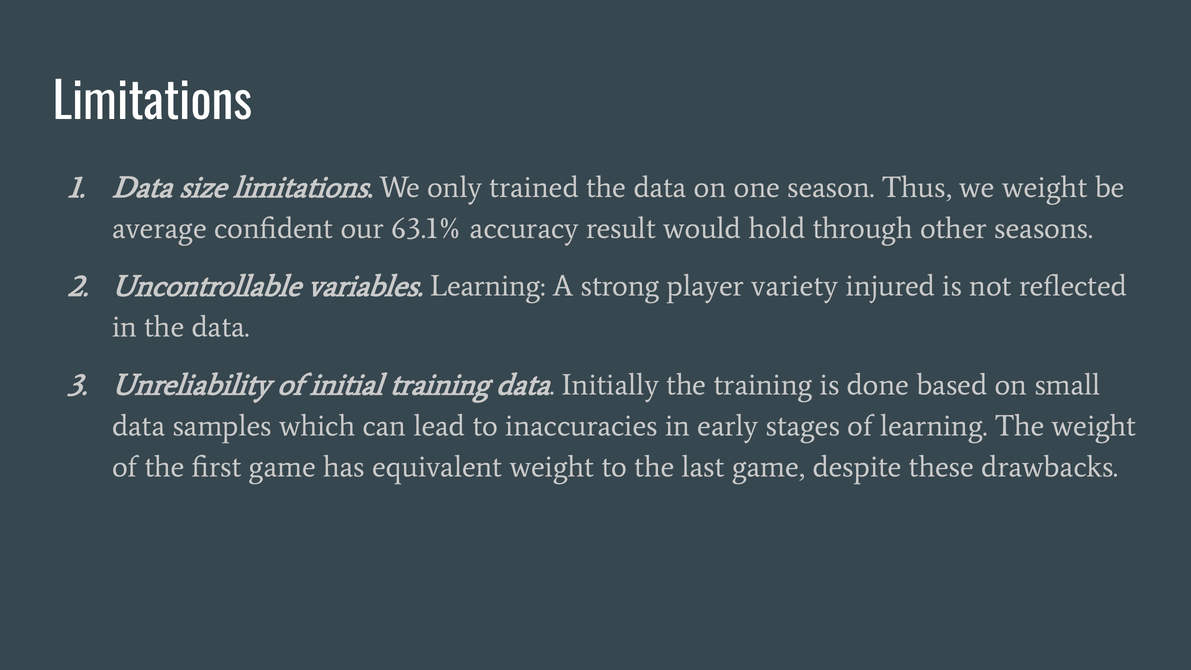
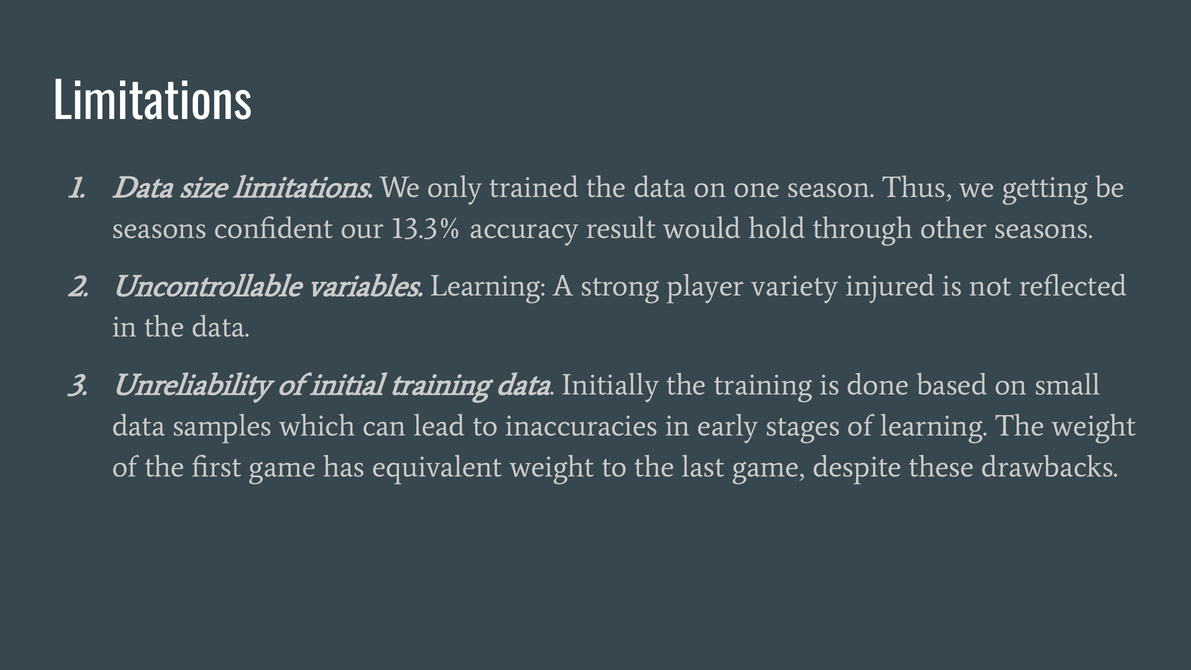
we weight: weight -> getting
average at (159, 228): average -> seasons
63.1%: 63.1% -> 13.3%
